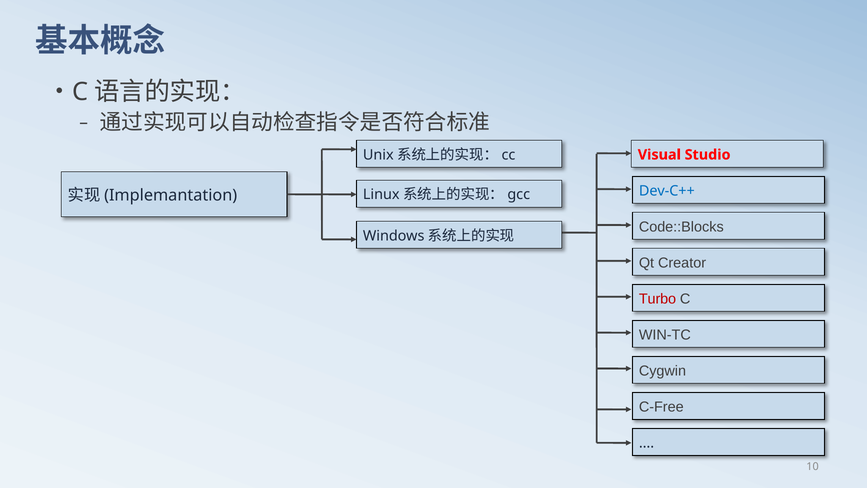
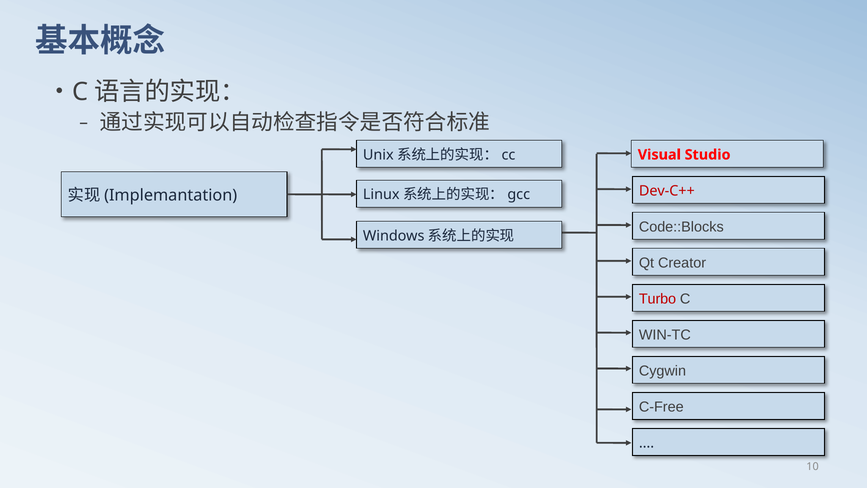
Dev-C++ colour: blue -> red
